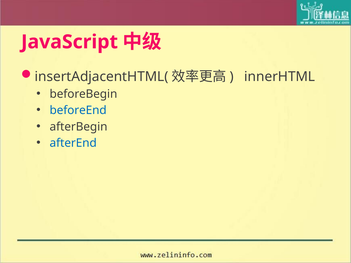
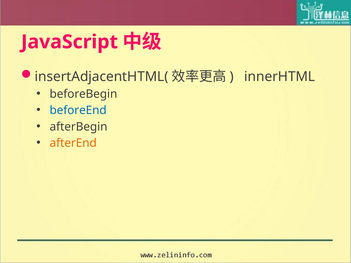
afterEnd colour: blue -> orange
